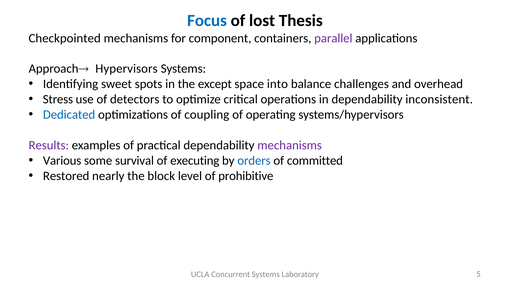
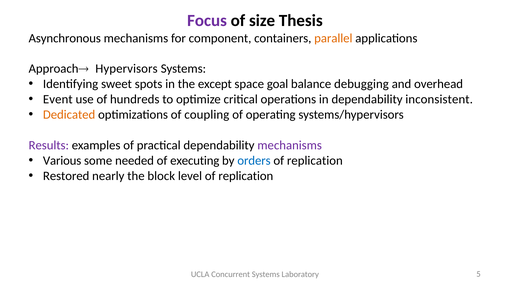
Focus colour: blue -> purple
lost: lost -> size
Checkpointed: Checkpointed -> Asynchronous
parallel colour: purple -> orange
into: into -> goal
challenges: challenges -> debugging
Stress: Stress -> Event
detectors: detectors -> hundreds
Dedicated colour: blue -> orange
survival: survival -> needed
committed at (315, 161): committed -> replication
level of prohibitive: prohibitive -> replication
